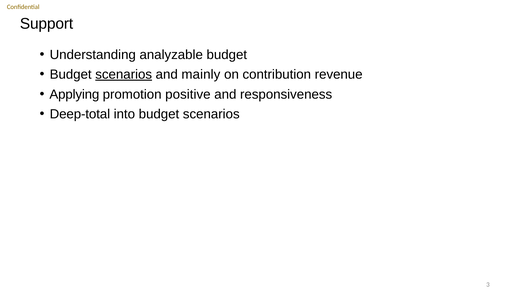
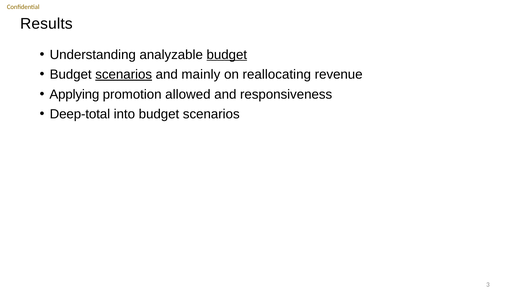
Support: Support -> Results
budget at (227, 55) underline: none -> present
contribution: contribution -> reallocating
positive: positive -> allowed
